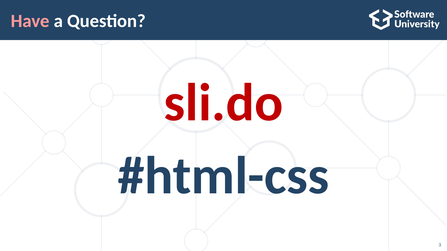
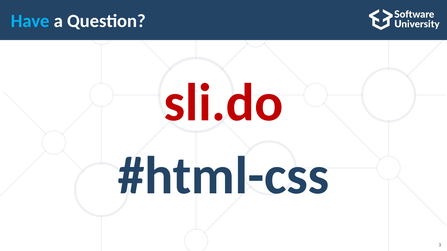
Have colour: pink -> light blue
